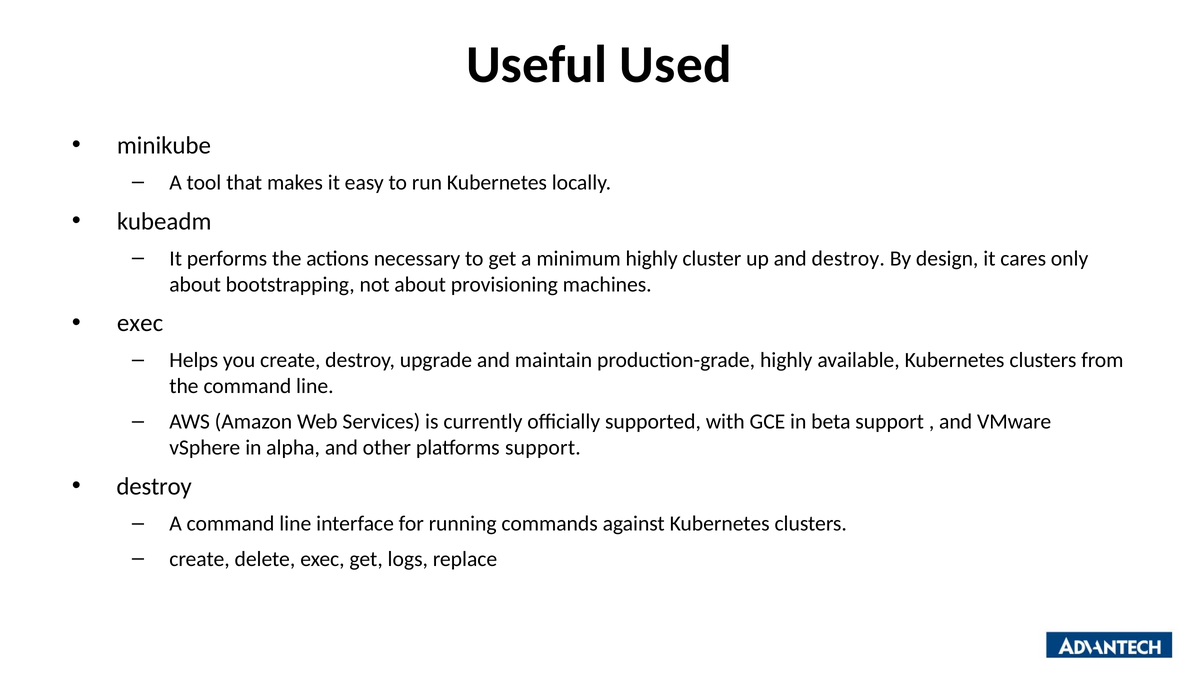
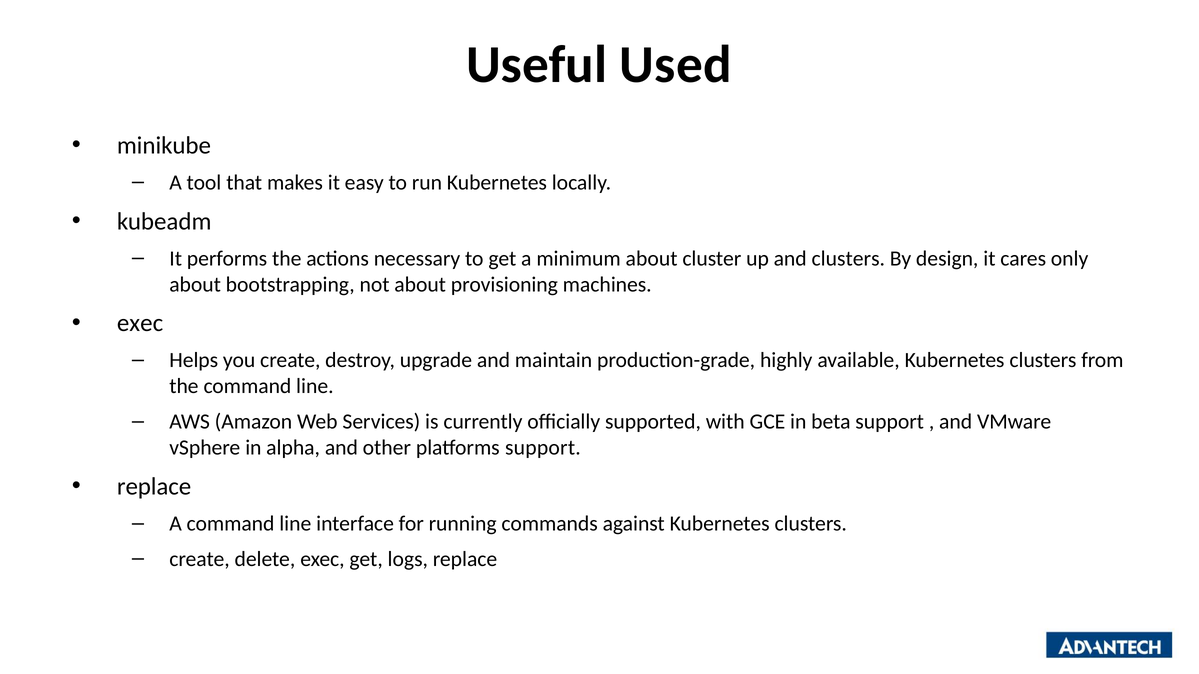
minimum highly: highly -> about
and destroy: destroy -> clusters
destroy at (154, 487): destroy -> replace
